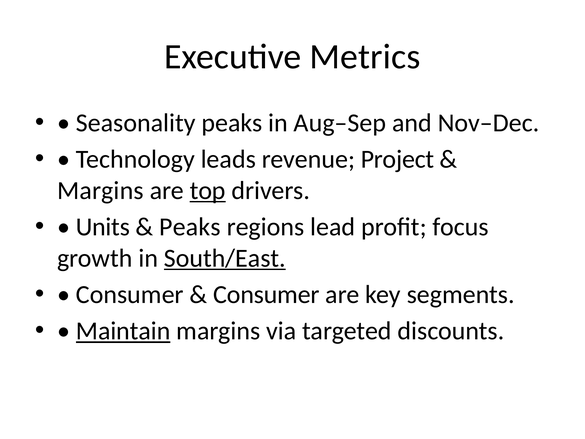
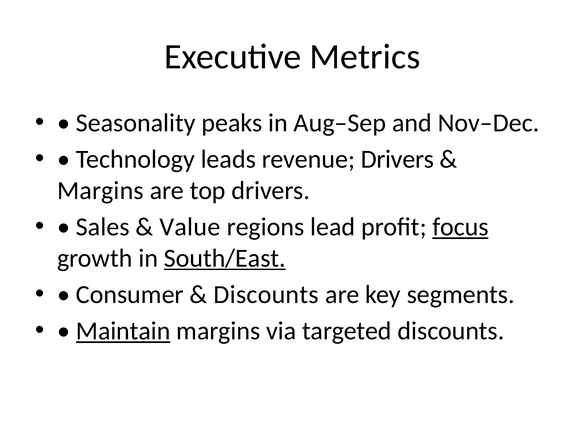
revenue Project: Project -> Drivers
top underline: present -> none
Units: Units -> Sales
Peaks at (190, 227): Peaks -> Value
focus underline: none -> present
Consumer at (266, 294): Consumer -> Discounts
